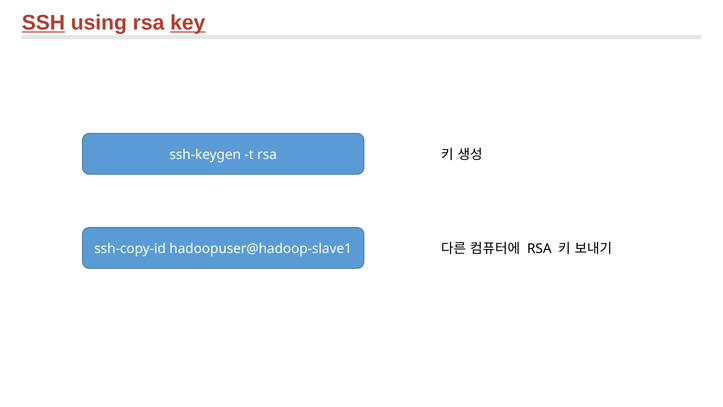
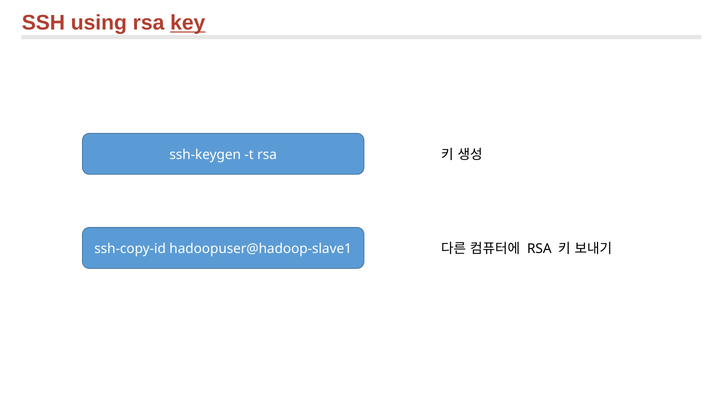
SSH underline: present -> none
